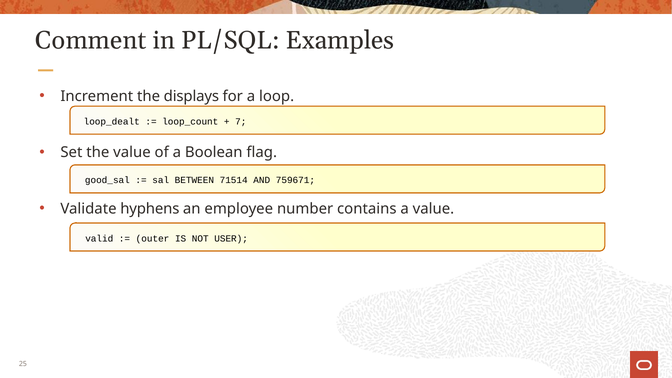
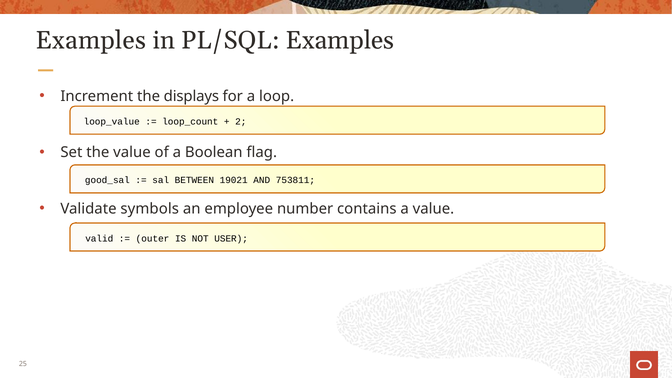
Comment at (91, 40): Comment -> Examples
loop_dealt: loop_dealt -> loop_value
7: 7 -> 2
71514: 71514 -> 19021
759671: 759671 -> 753811
hyphens: hyphens -> symbols
